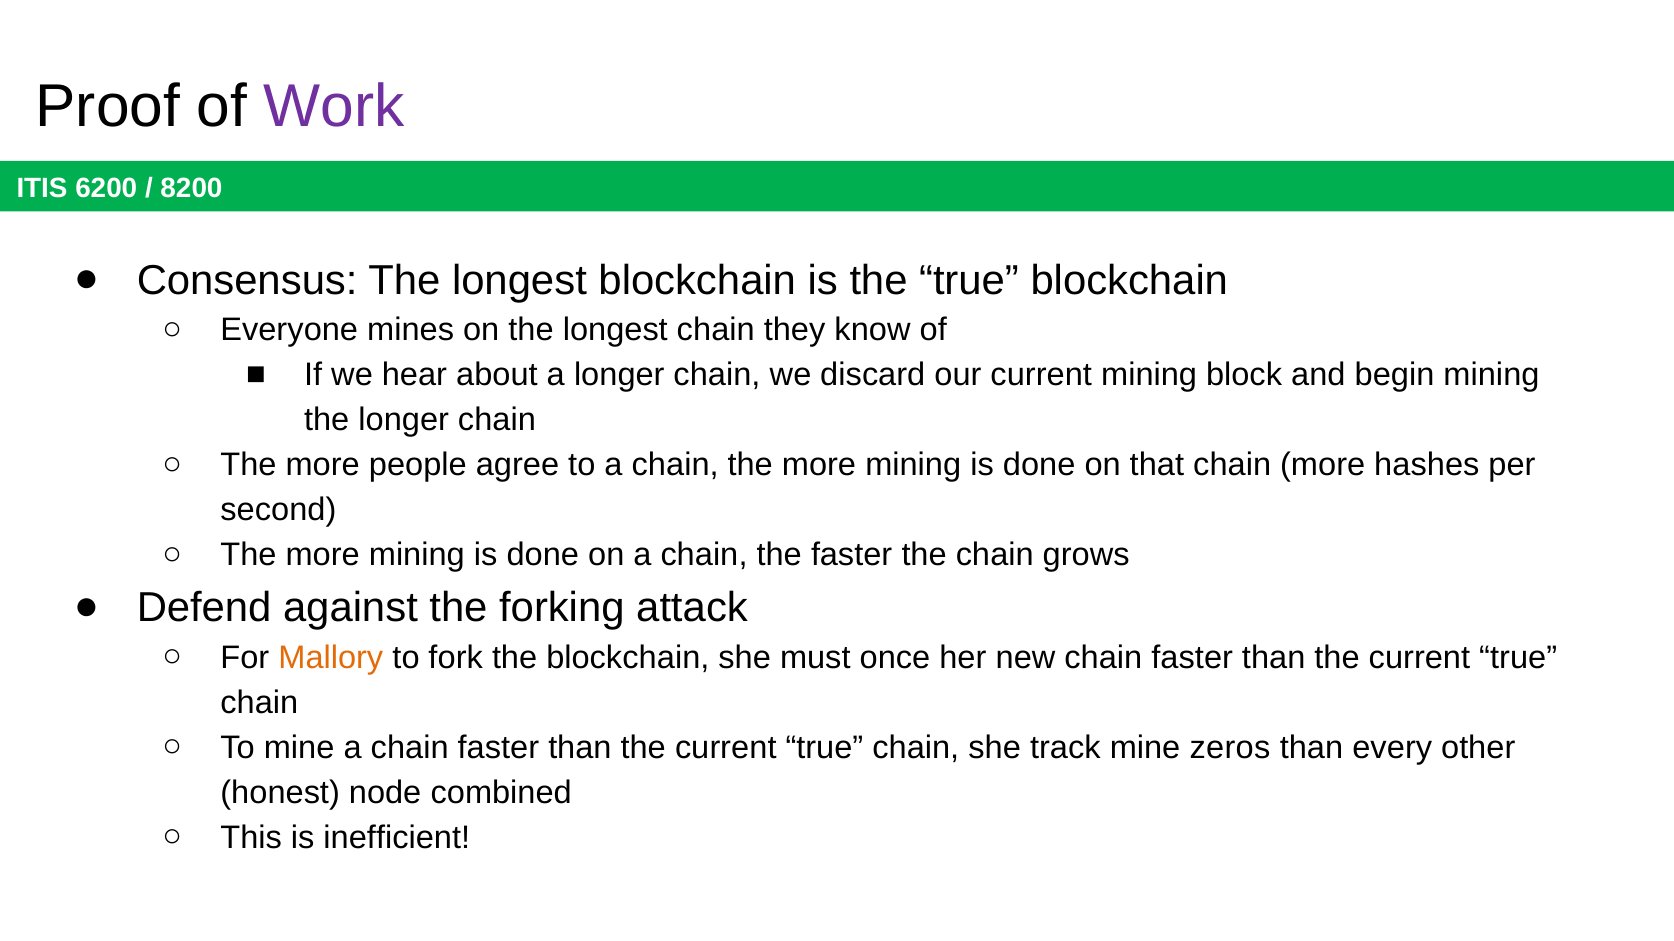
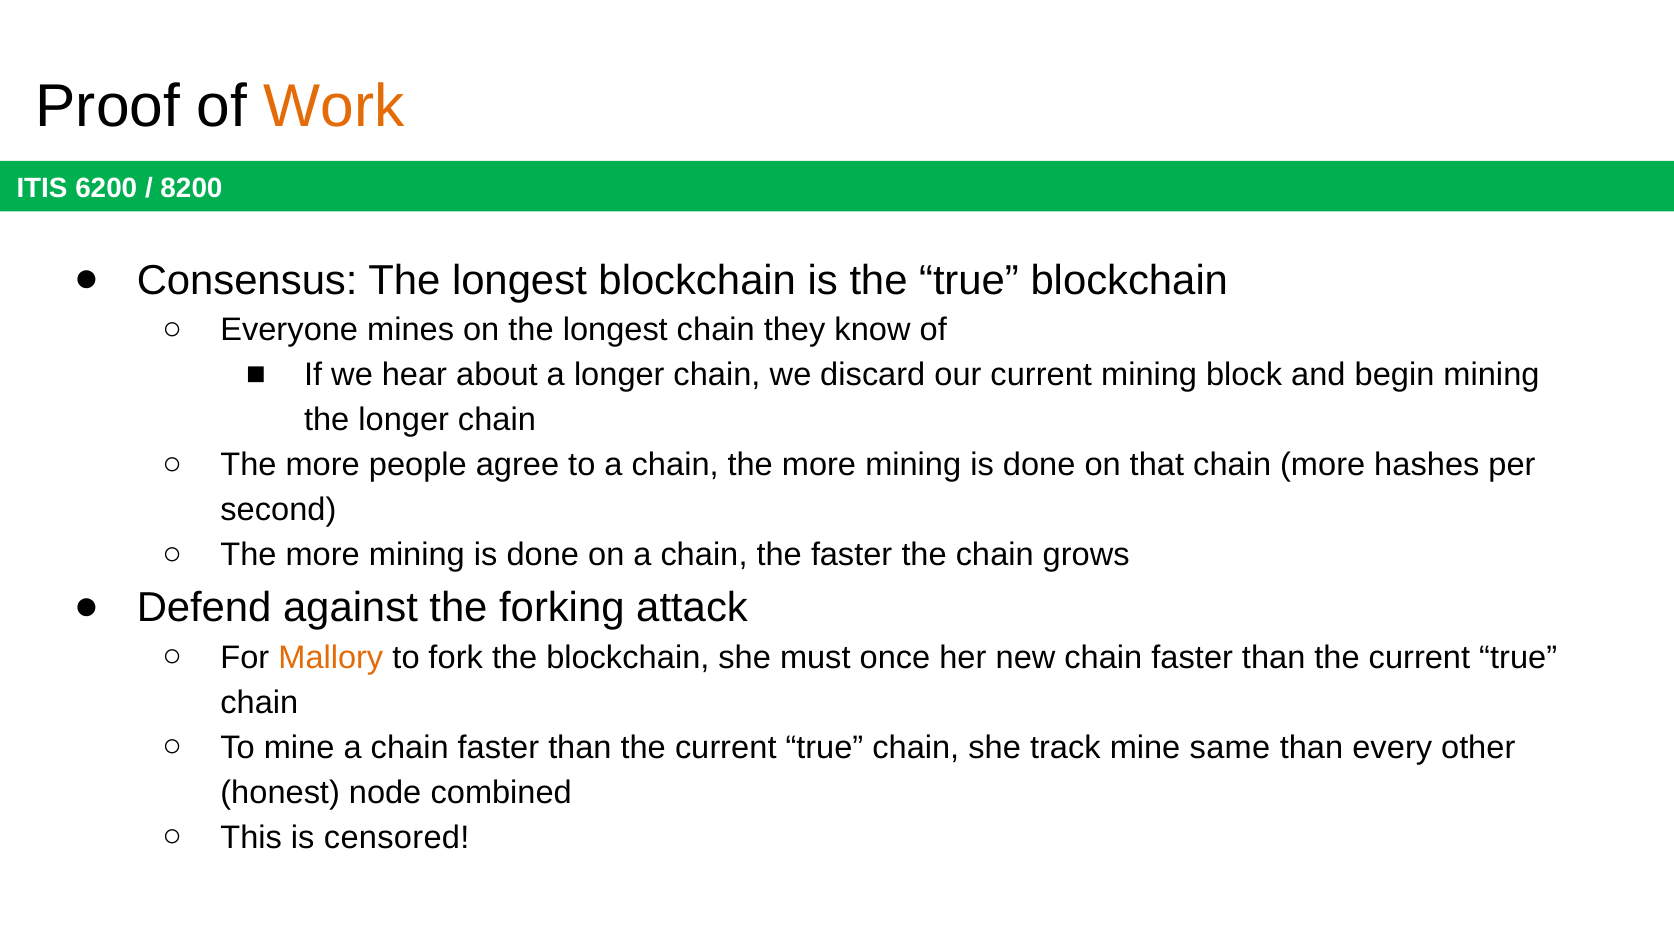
Work colour: purple -> orange
zeros: zeros -> same
inefficient: inefficient -> censored
